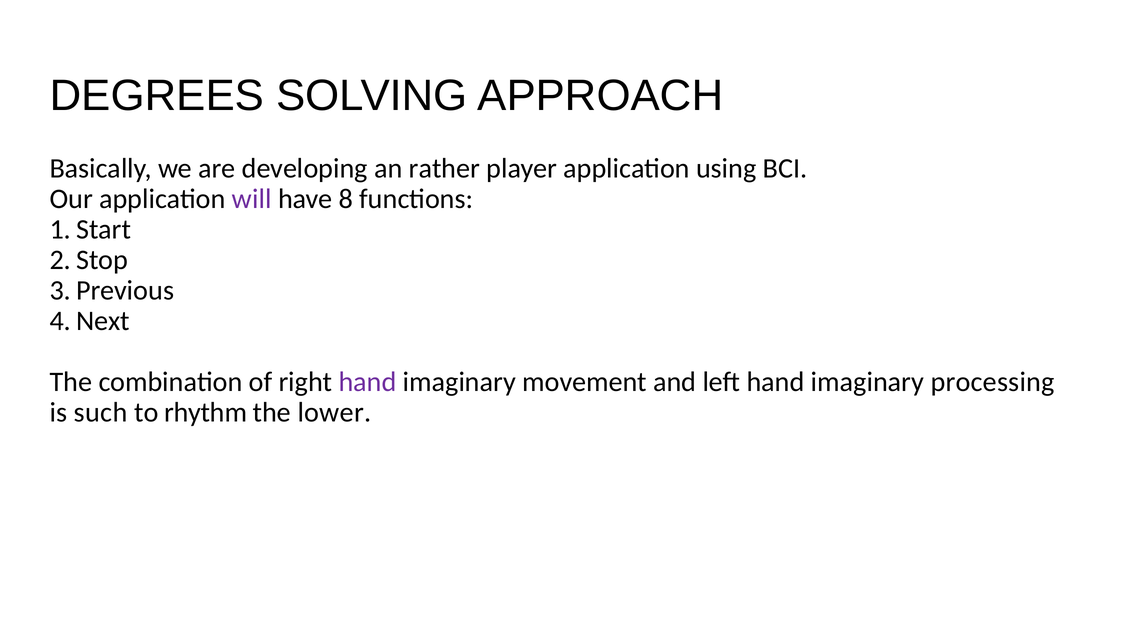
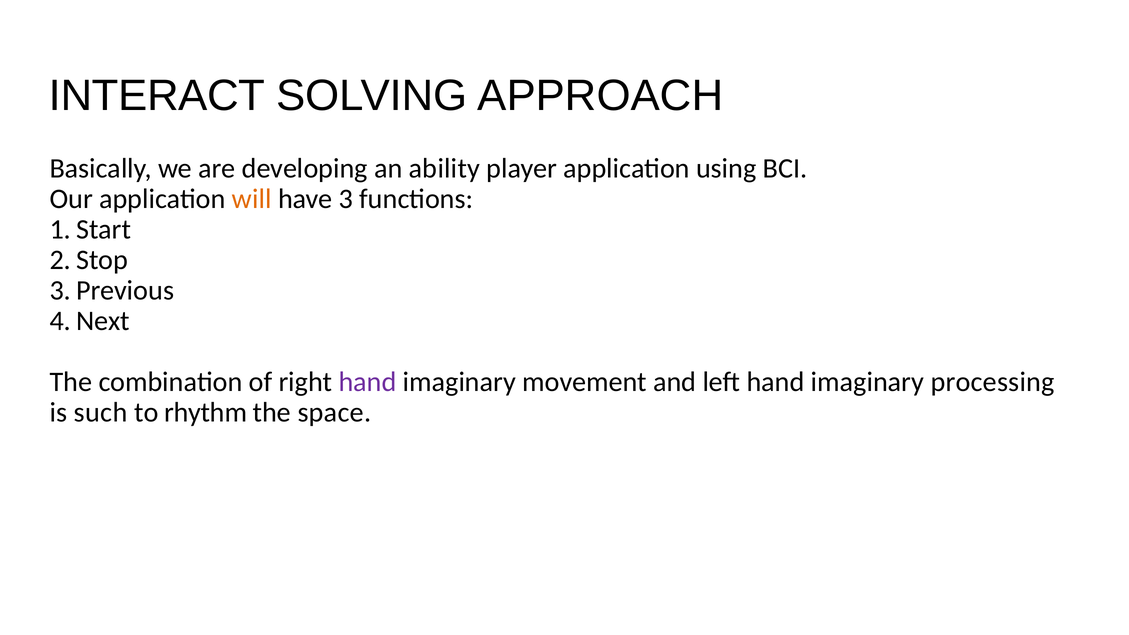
DEGREES: DEGREES -> INTERACT
rather: rather -> ability
will colour: purple -> orange
8: 8 -> 3
lower: lower -> space
